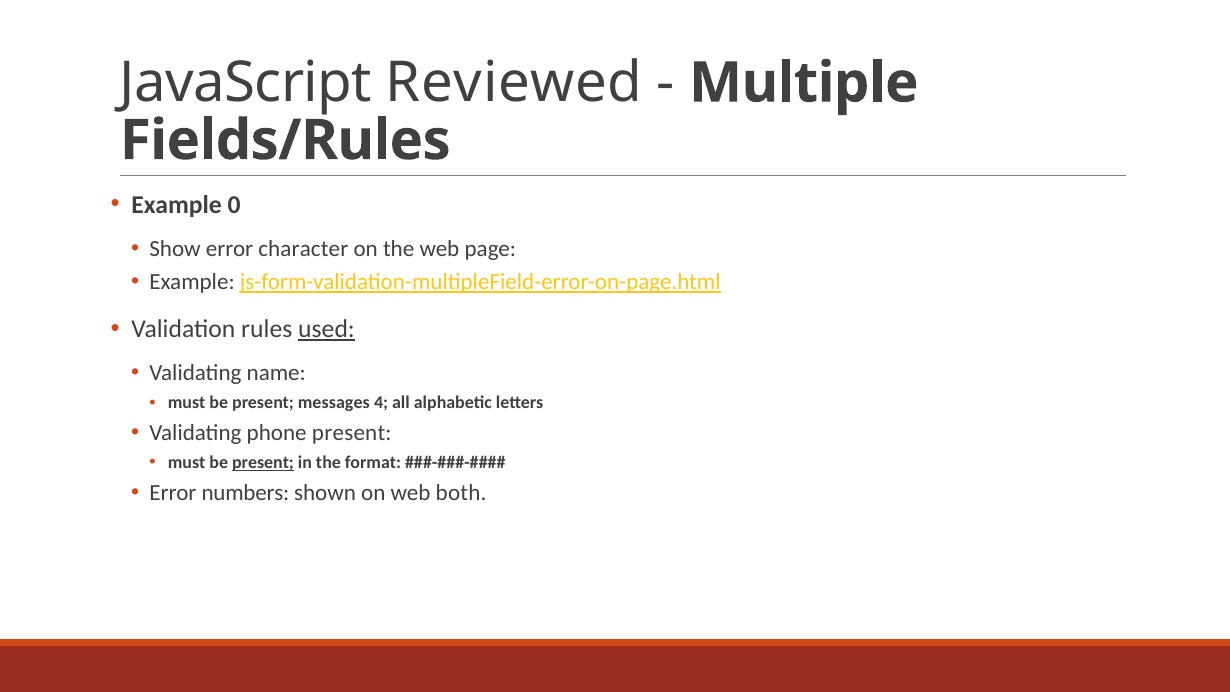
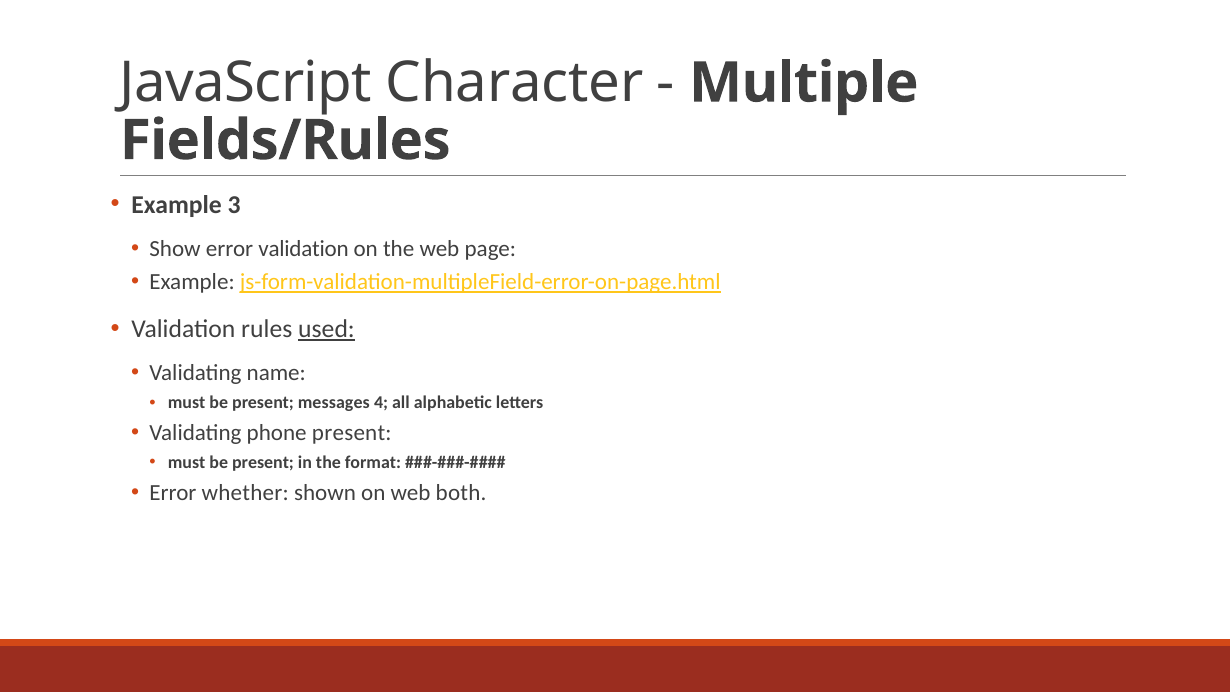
Reviewed: Reviewed -> Character
0: 0 -> 3
error character: character -> validation
present at (263, 463) underline: present -> none
numbers: numbers -> whether
